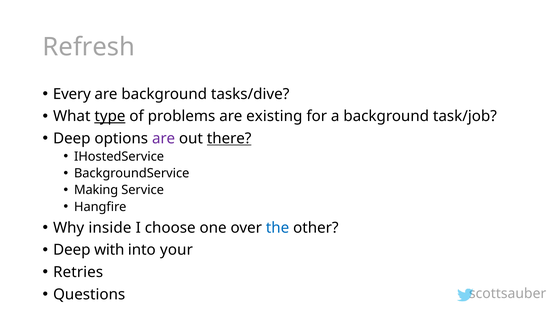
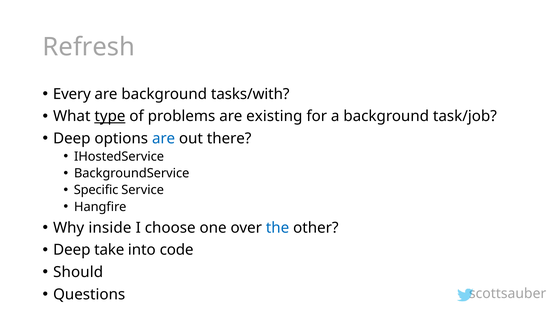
tasks/dive: tasks/dive -> tasks/with
are at (164, 138) colour: purple -> blue
there underline: present -> none
Making: Making -> Specific
with: with -> take
your: your -> code
Retries: Retries -> Should
